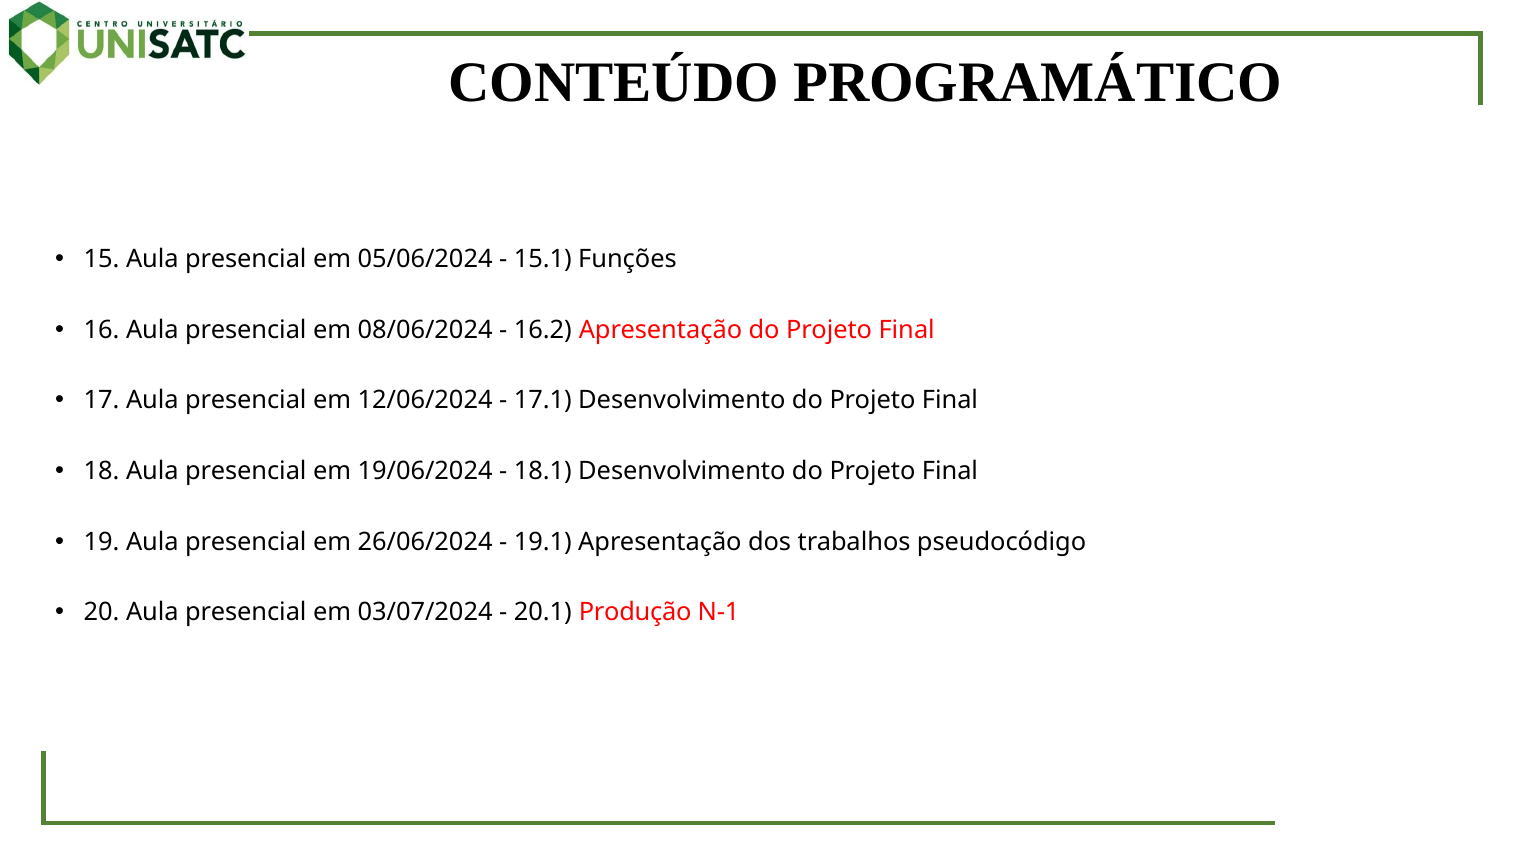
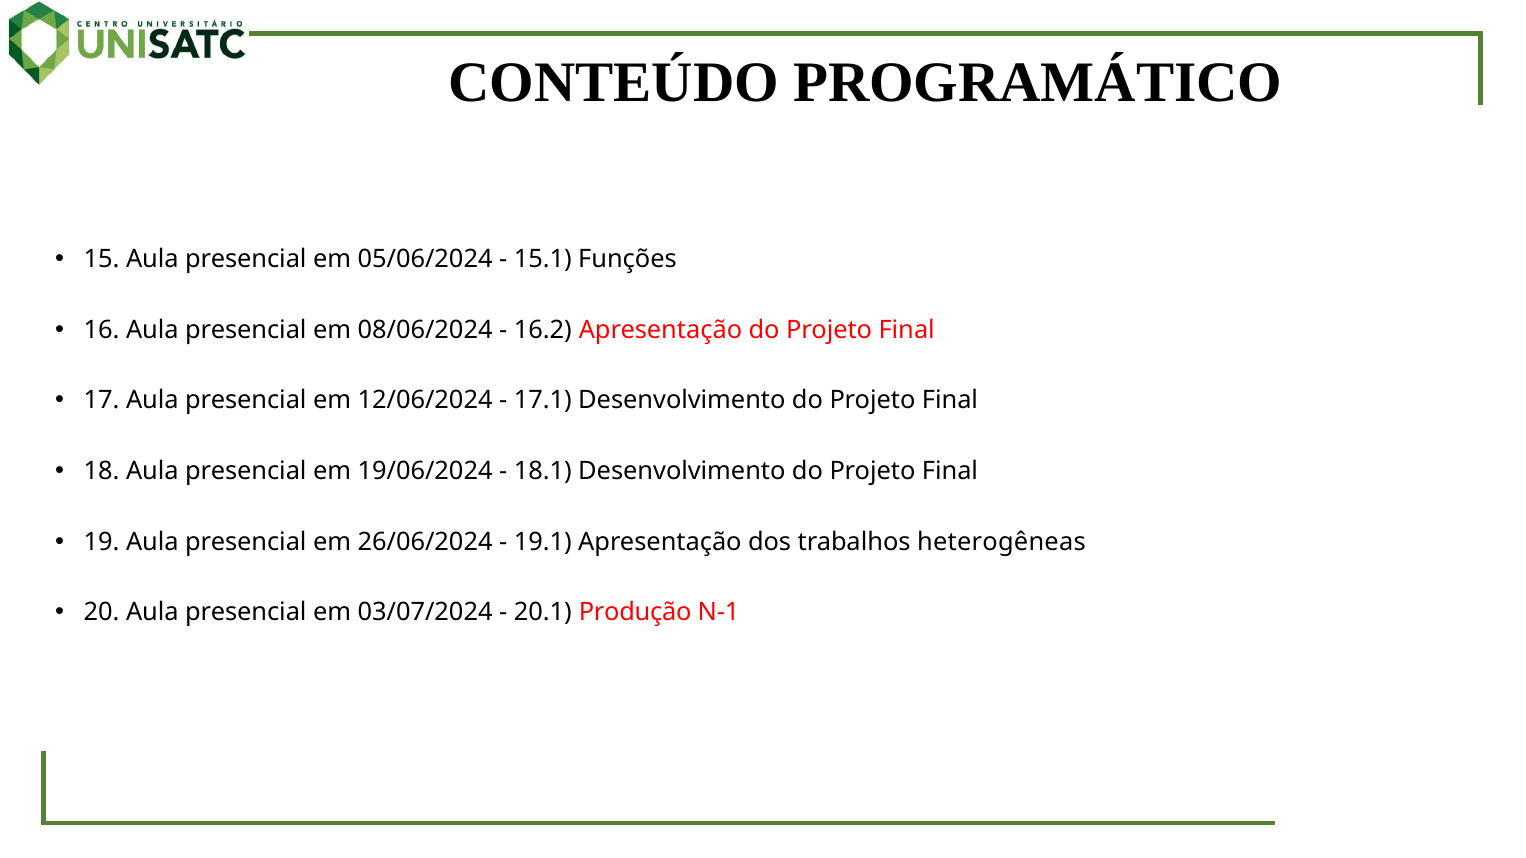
pseudocódigo: pseudocódigo -> heterogêneas
